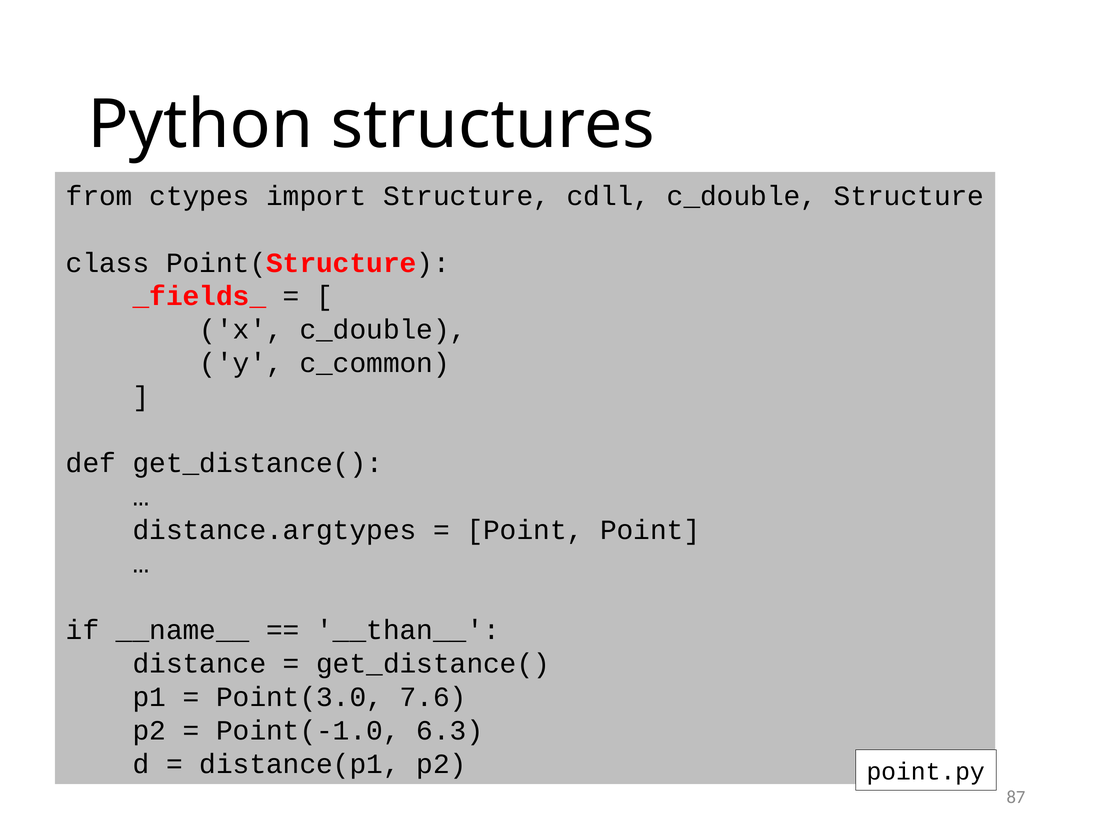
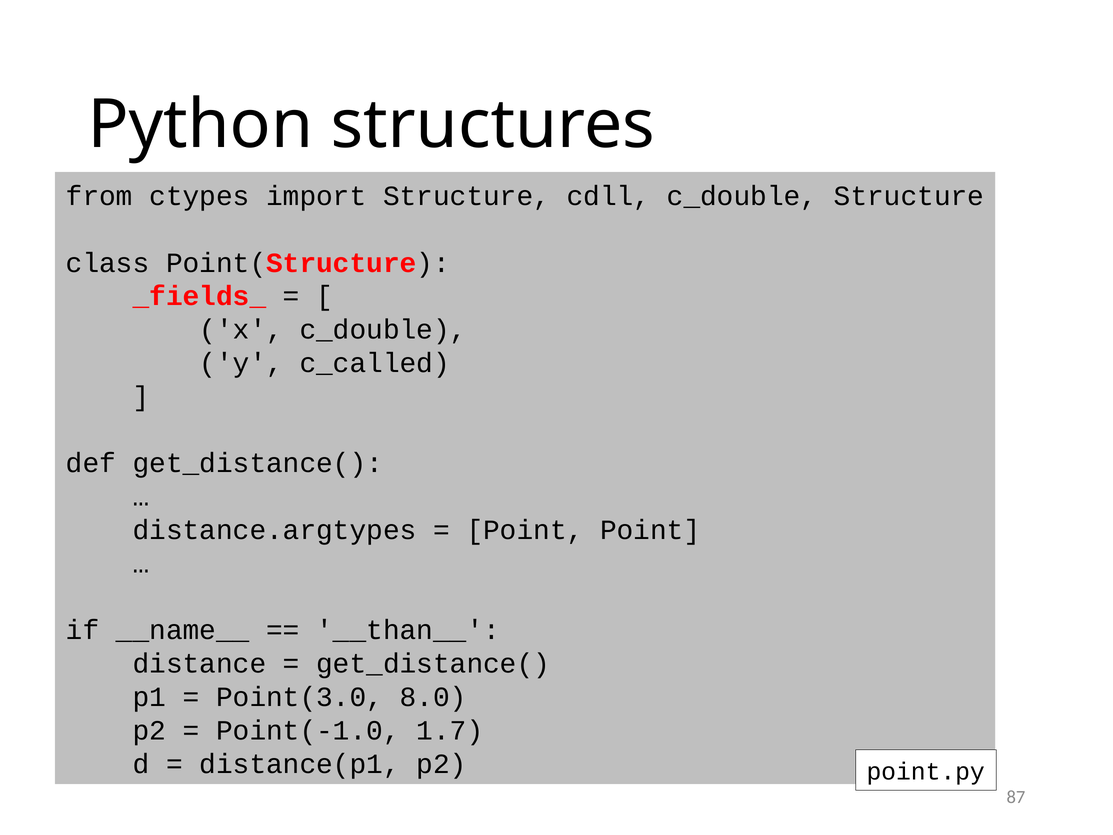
c_common: c_common -> c_called
7.6: 7.6 -> 8.0
6.3: 6.3 -> 1.7
